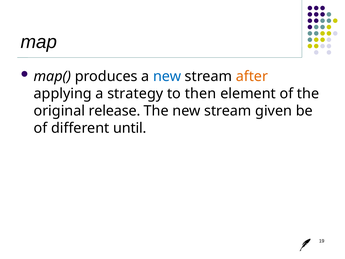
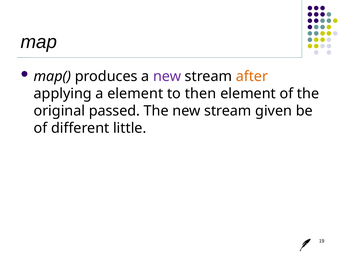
new at (167, 76) colour: blue -> purple
a strategy: strategy -> element
release: release -> passed
until: until -> little
